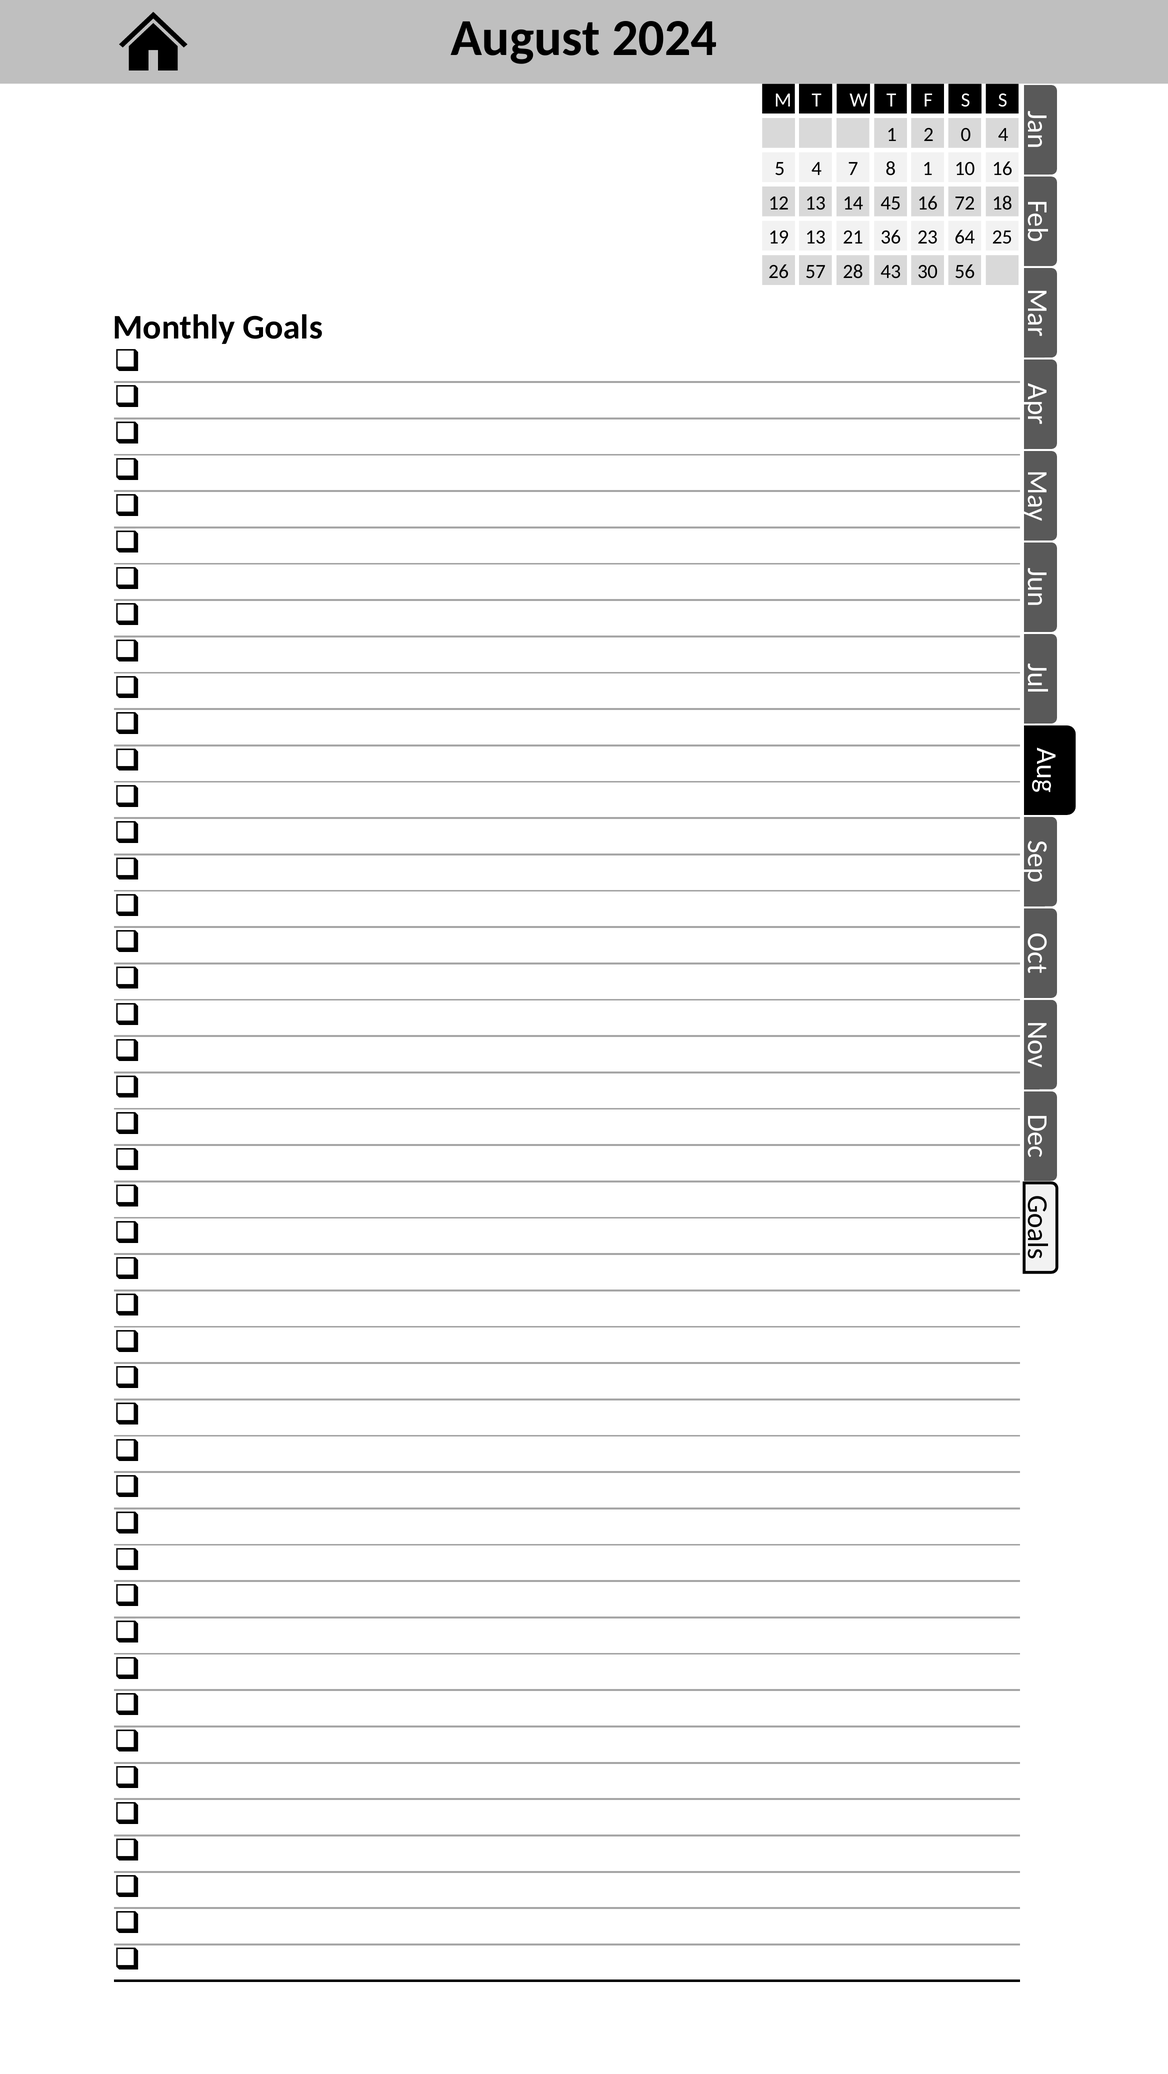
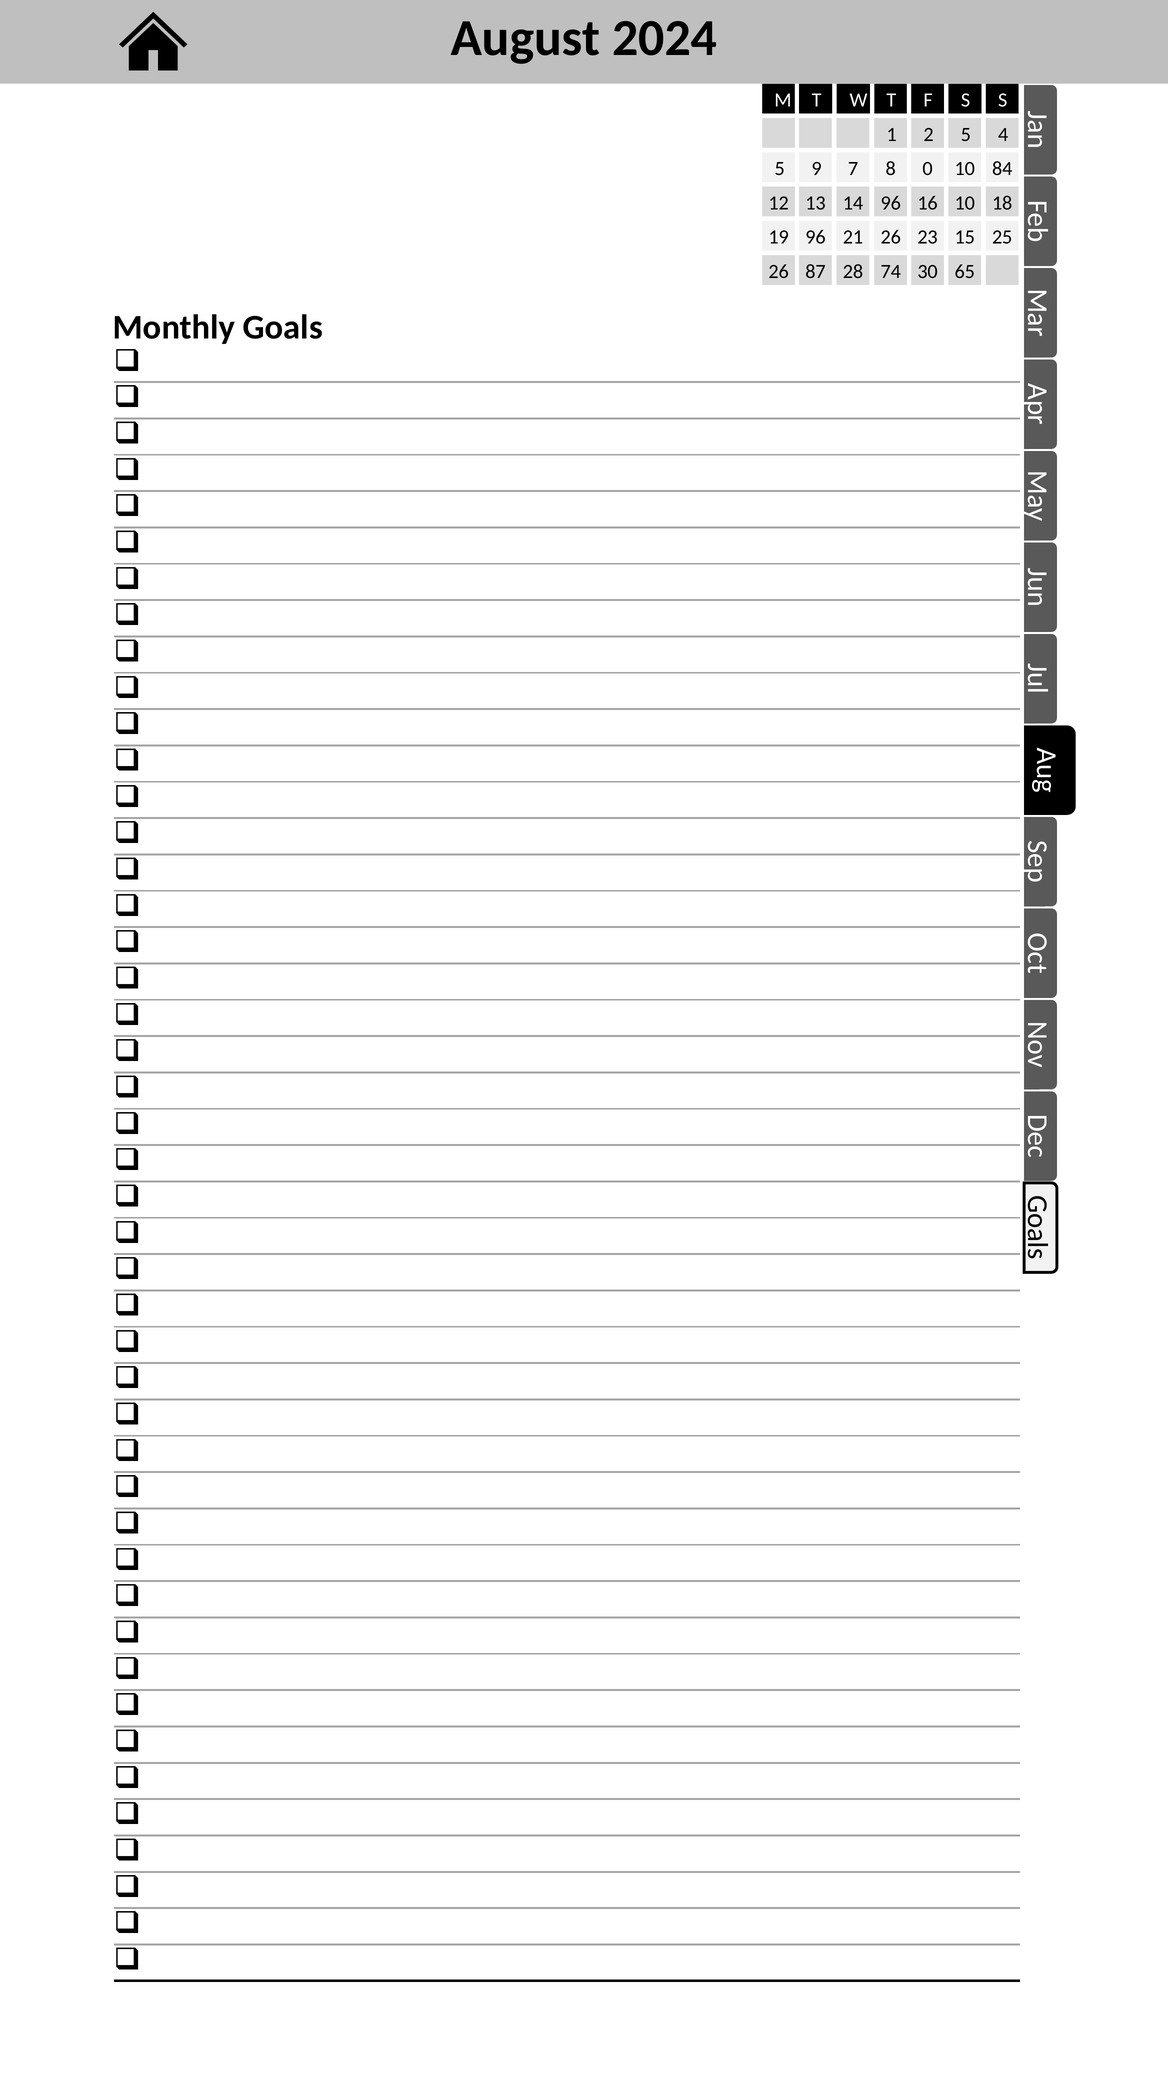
2 0: 0 -> 5
5 4: 4 -> 9
8 1: 1 -> 0
10 16: 16 -> 84
14 45: 45 -> 96
16 72: 72 -> 10
19 13: 13 -> 96
21 36: 36 -> 26
64: 64 -> 15
57: 57 -> 87
43: 43 -> 74
56: 56 -> 65
